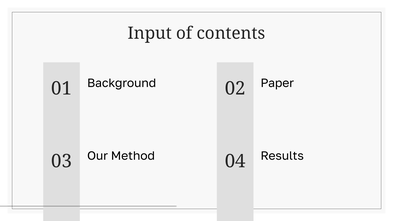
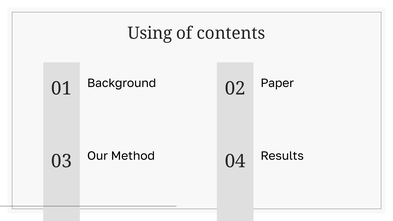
Input: Input -> Using
